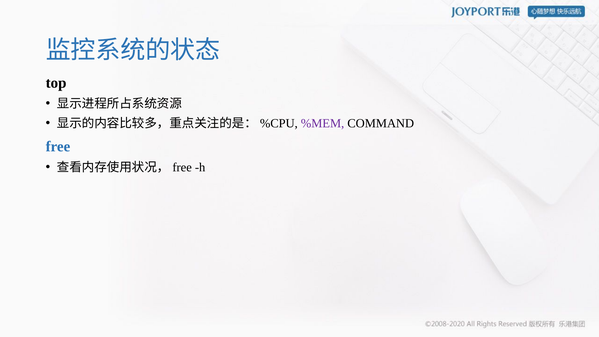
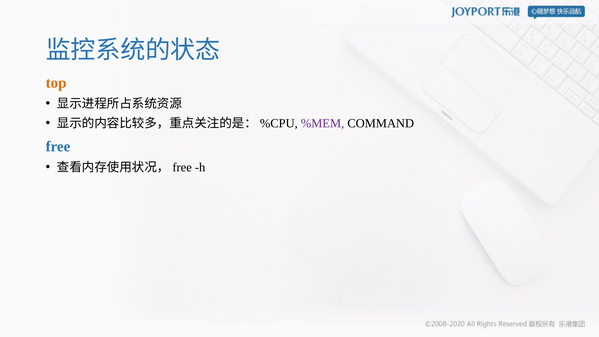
top colour: black -> orange
